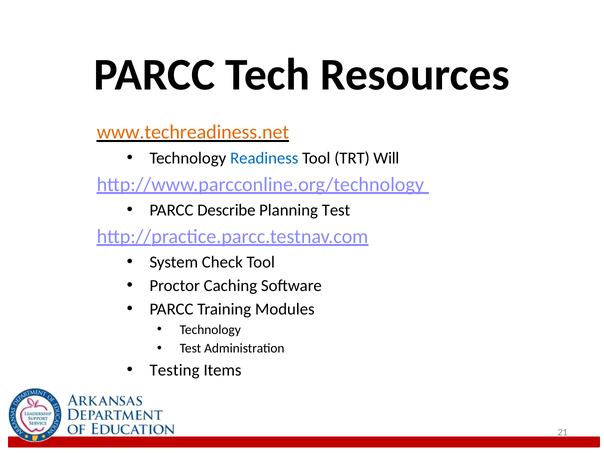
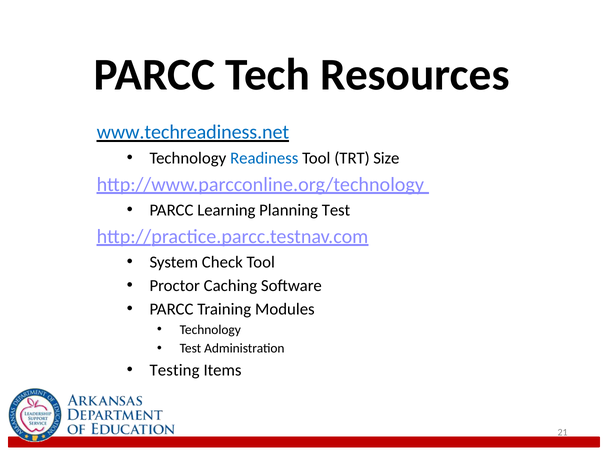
www.techreadiness.net colour: orange -> blue
Will: Will -> Size
Describe: Describe -> Learning
